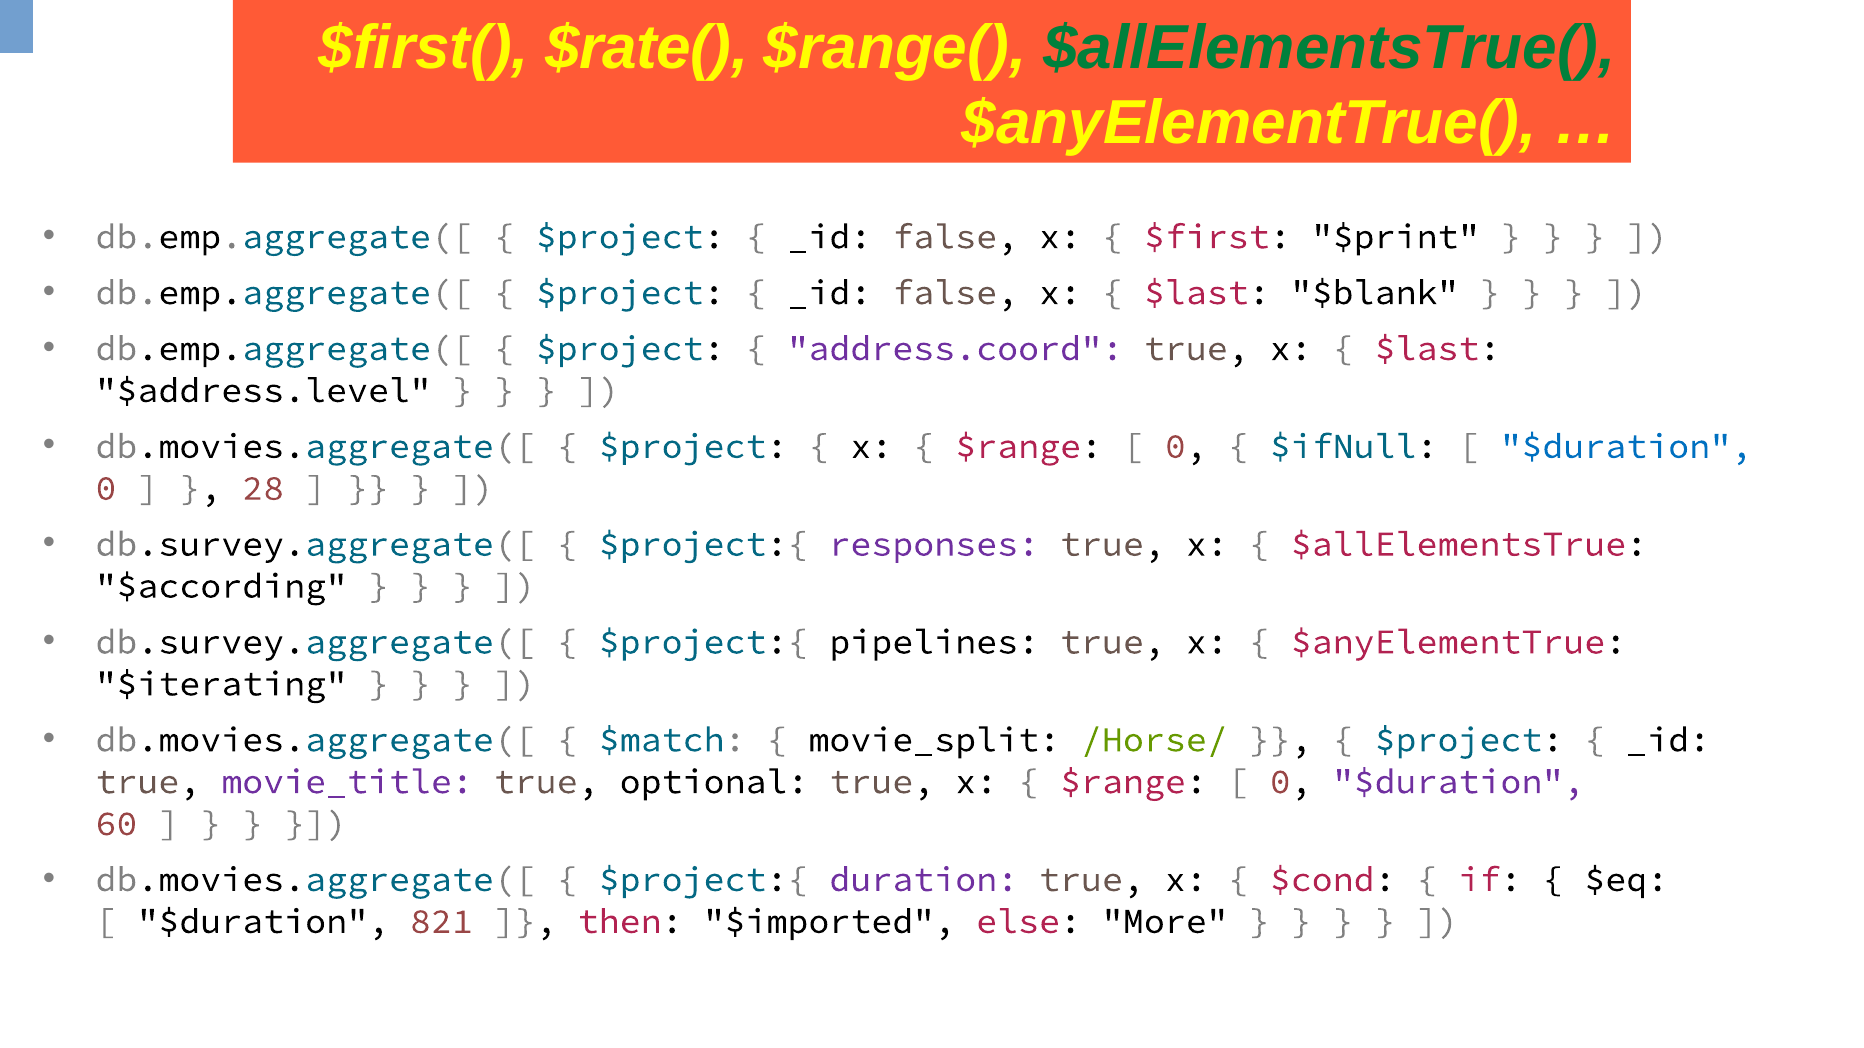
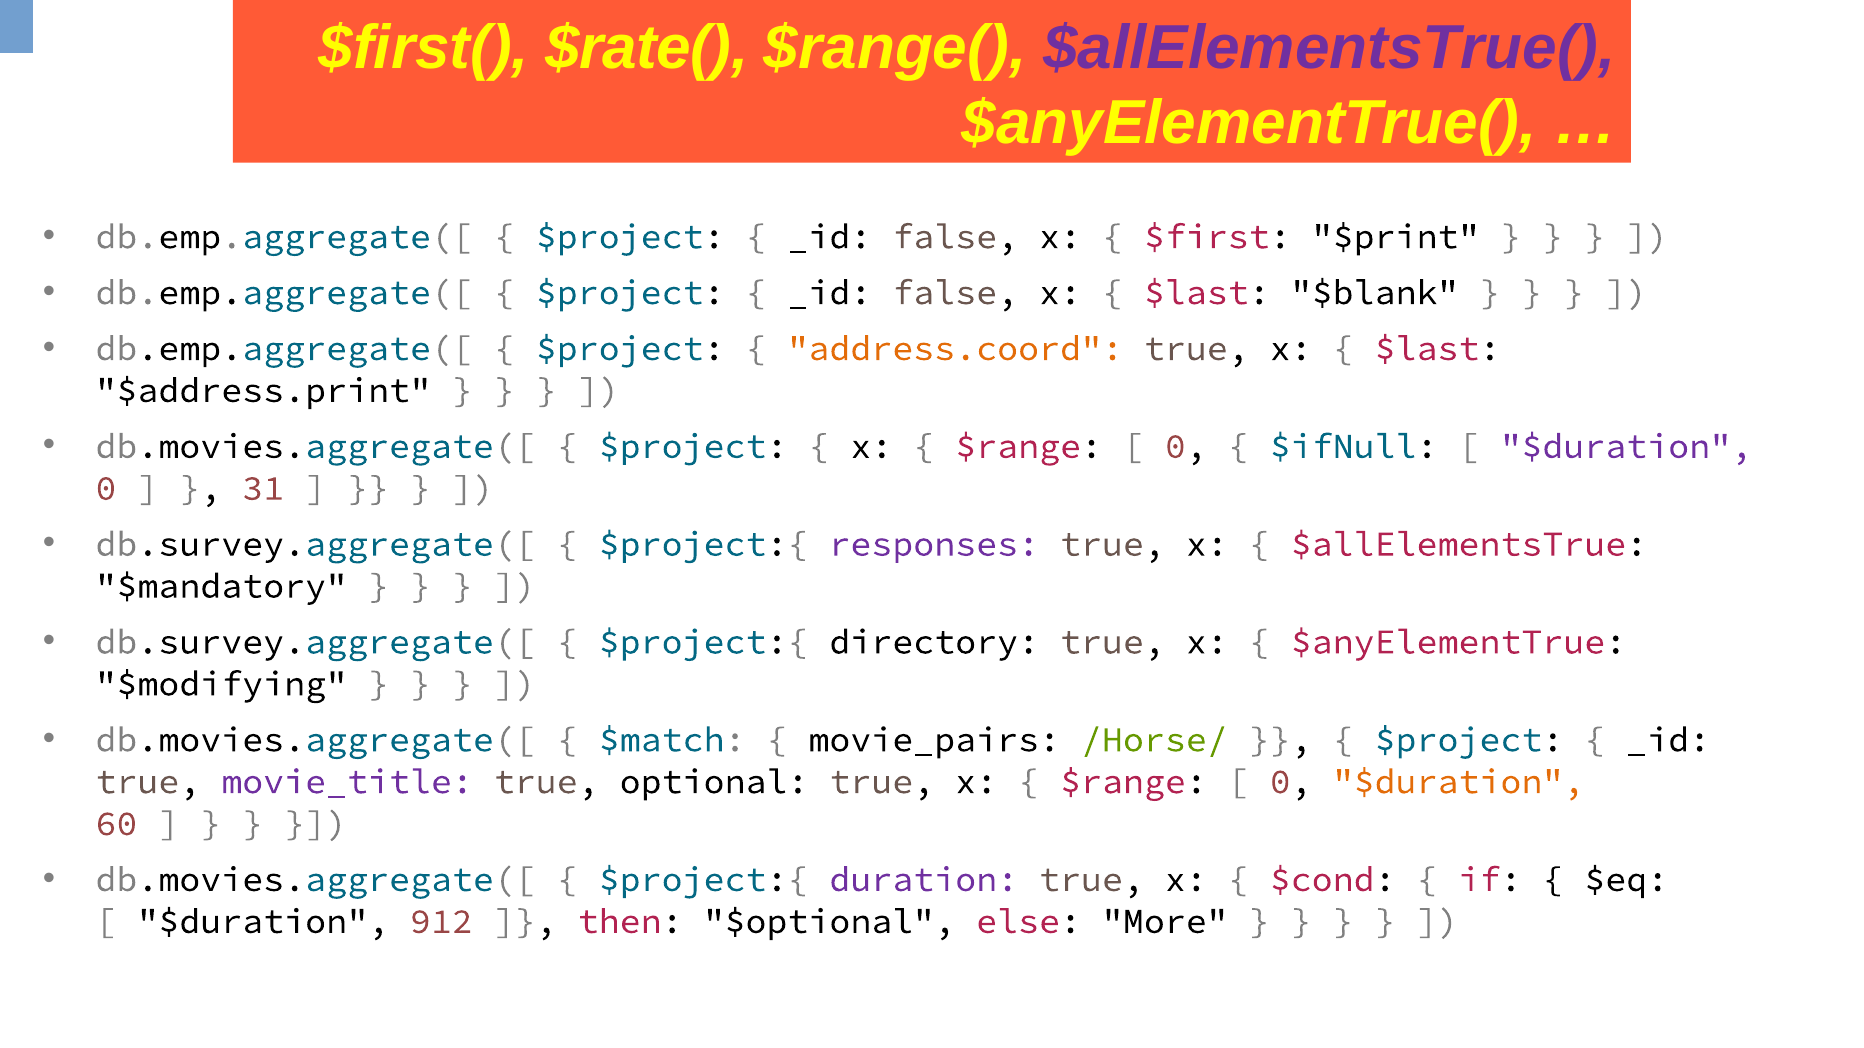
$allElementsTrue( colour: green -> purple
address.coord colour: purple -> orange
$address.level: $address.level -> $address.print
$duration at (1626, 446) colour: blue -> purple
28: 28 -> 31
$according: $according -> $mandatory
pipelines: pipelines -> directory
$iterating: $iterating -> $modifying
movie_split: movie_split -> movie_pairs
$duration at (1458, 782) colour: purple -> orange
821: 821 -> 912
$imported: $imported -> $optional
